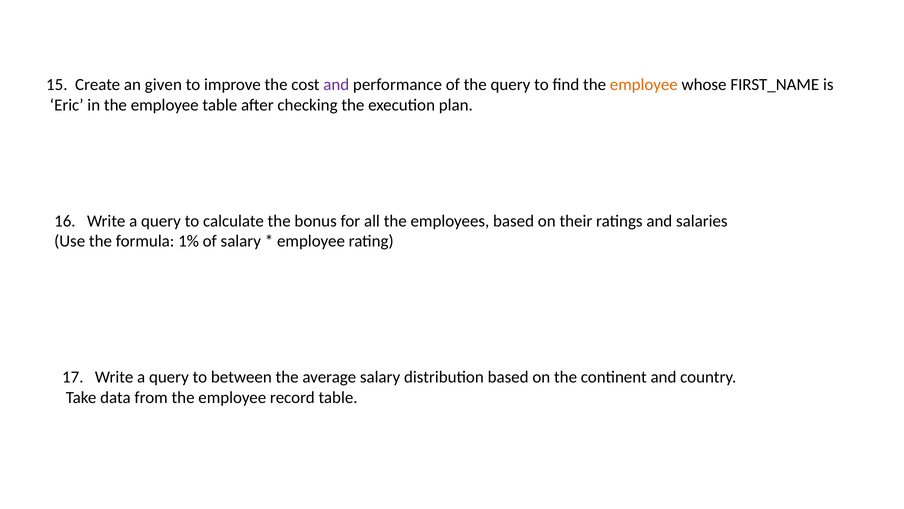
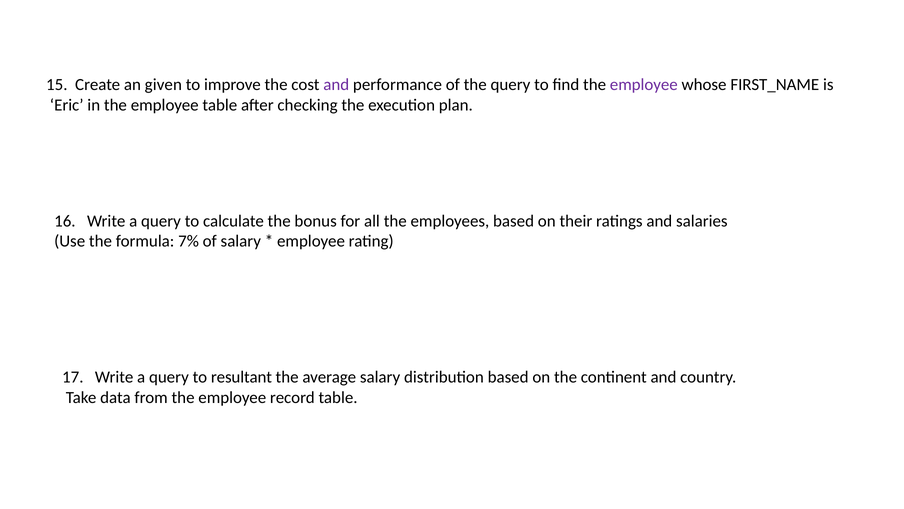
employee at (644, 85) colour: orange -> purple
1%: 1% -> 7%
between: between -> resultant
